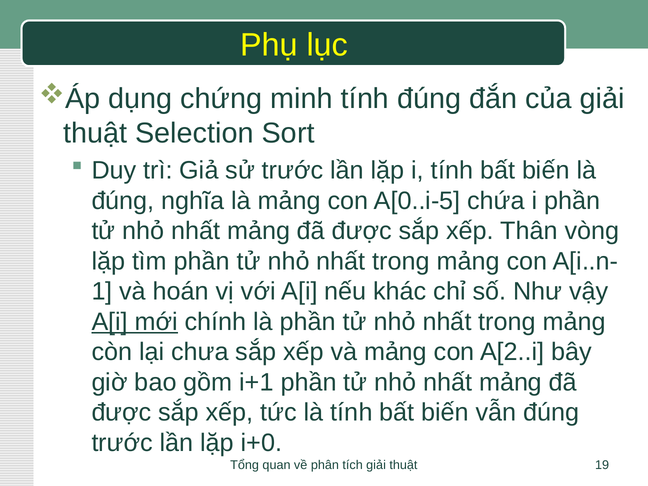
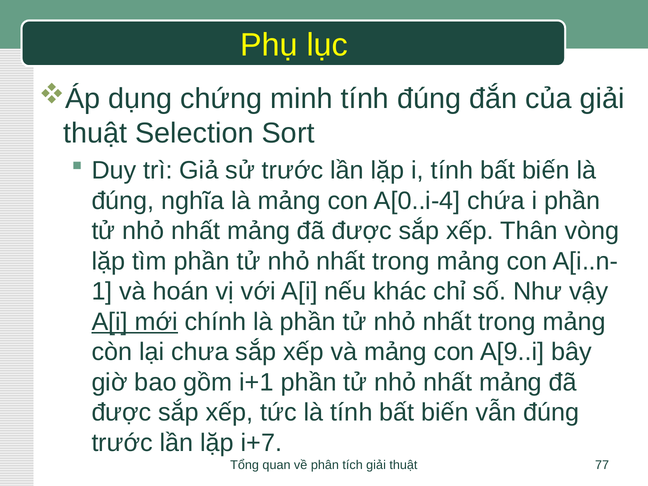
A[0..i-5: A[0..i-5 -> A[0..i-4
A[2..i: A[2..i -> A[9..i
i+0: i+0 -> i+7
19: 19 -> 77
